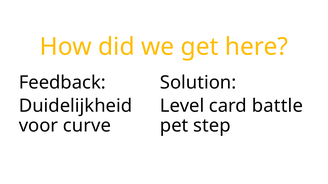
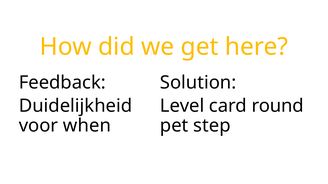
battle: battle -> round
curve: curve -> when
